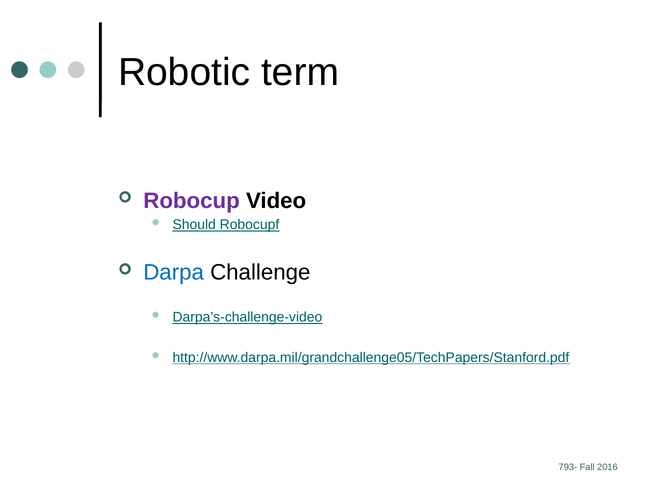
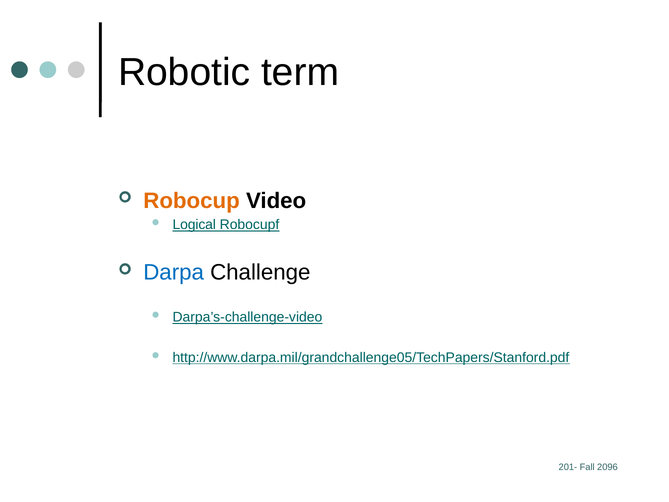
Robocup colour: purple -> orange
Should: Should -> Logical
793-: 793- -> 201-
2016: 2016 -> 2096
